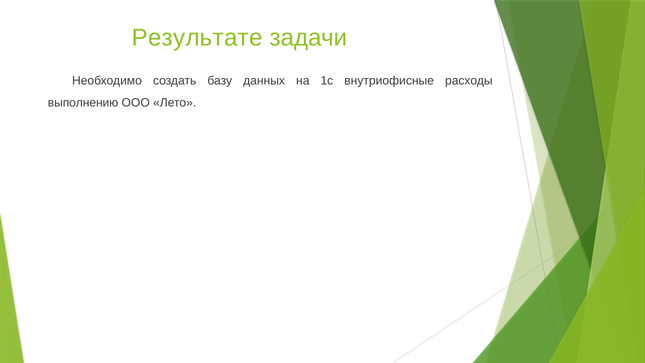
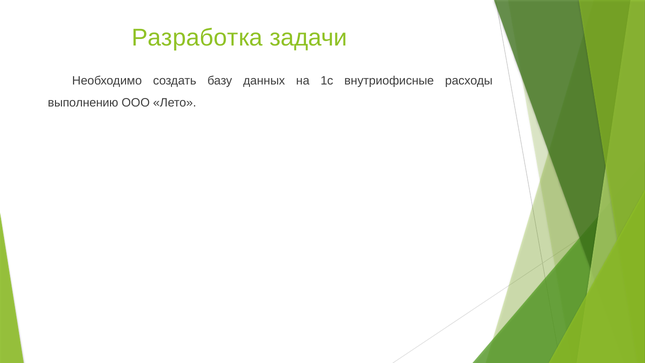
Результате: Результате -> Разработка
